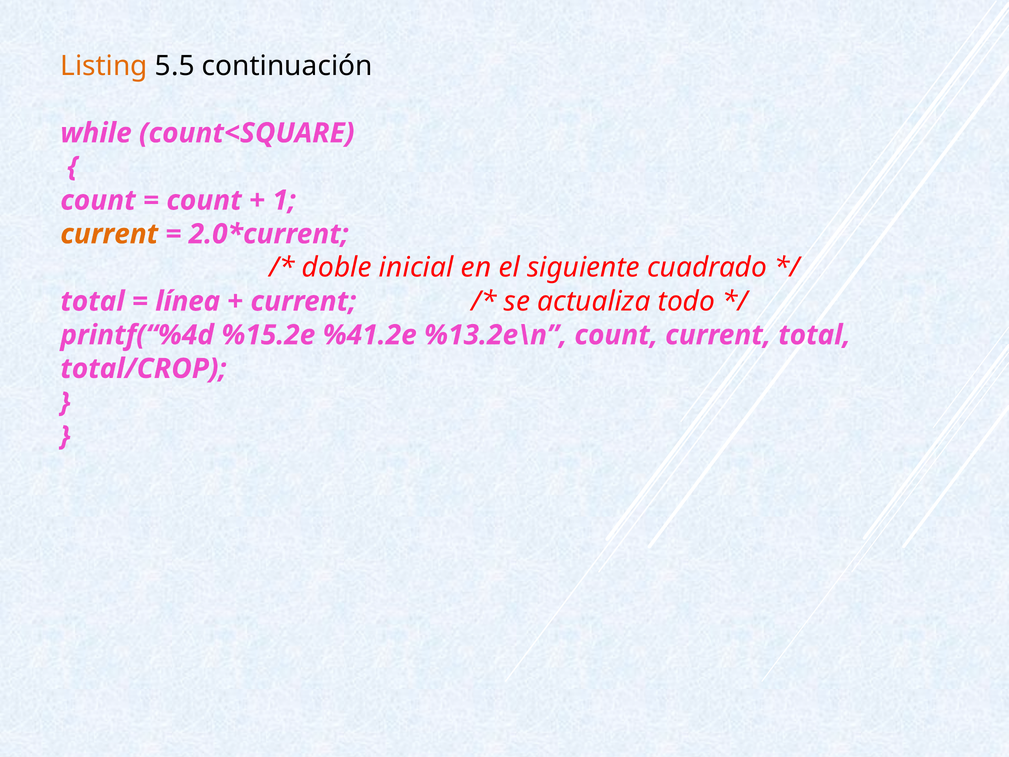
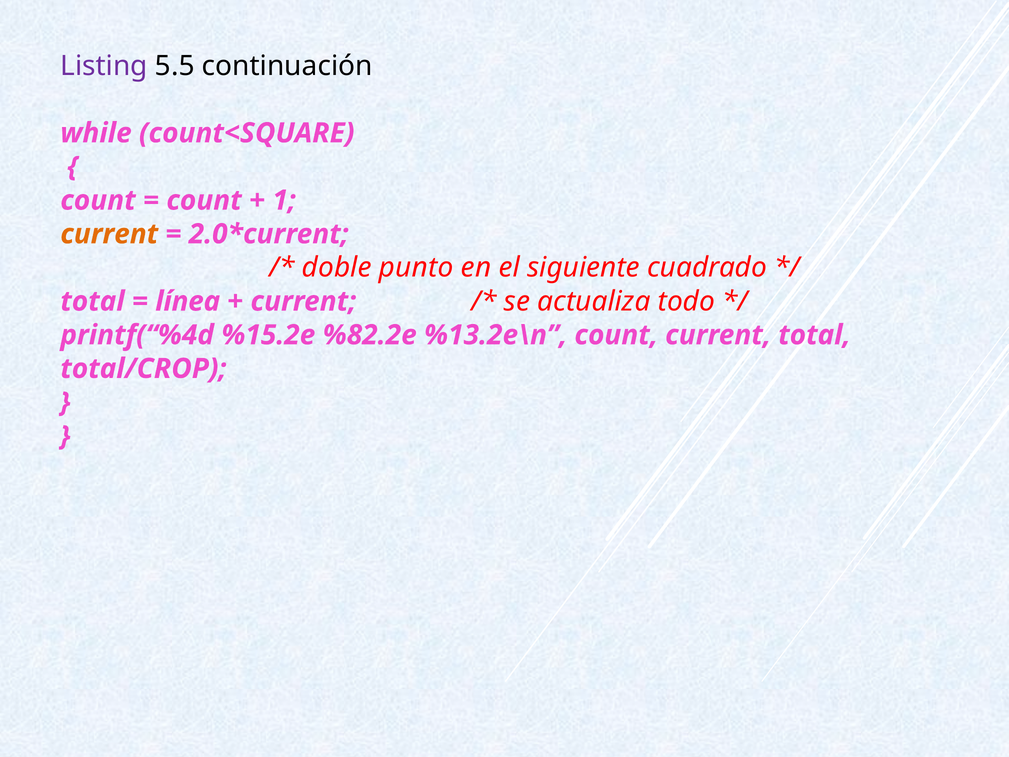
Listing colour: orange -> purple
inicial: inicial -> punto
%41.2e: %41.2e -> %82.2e
